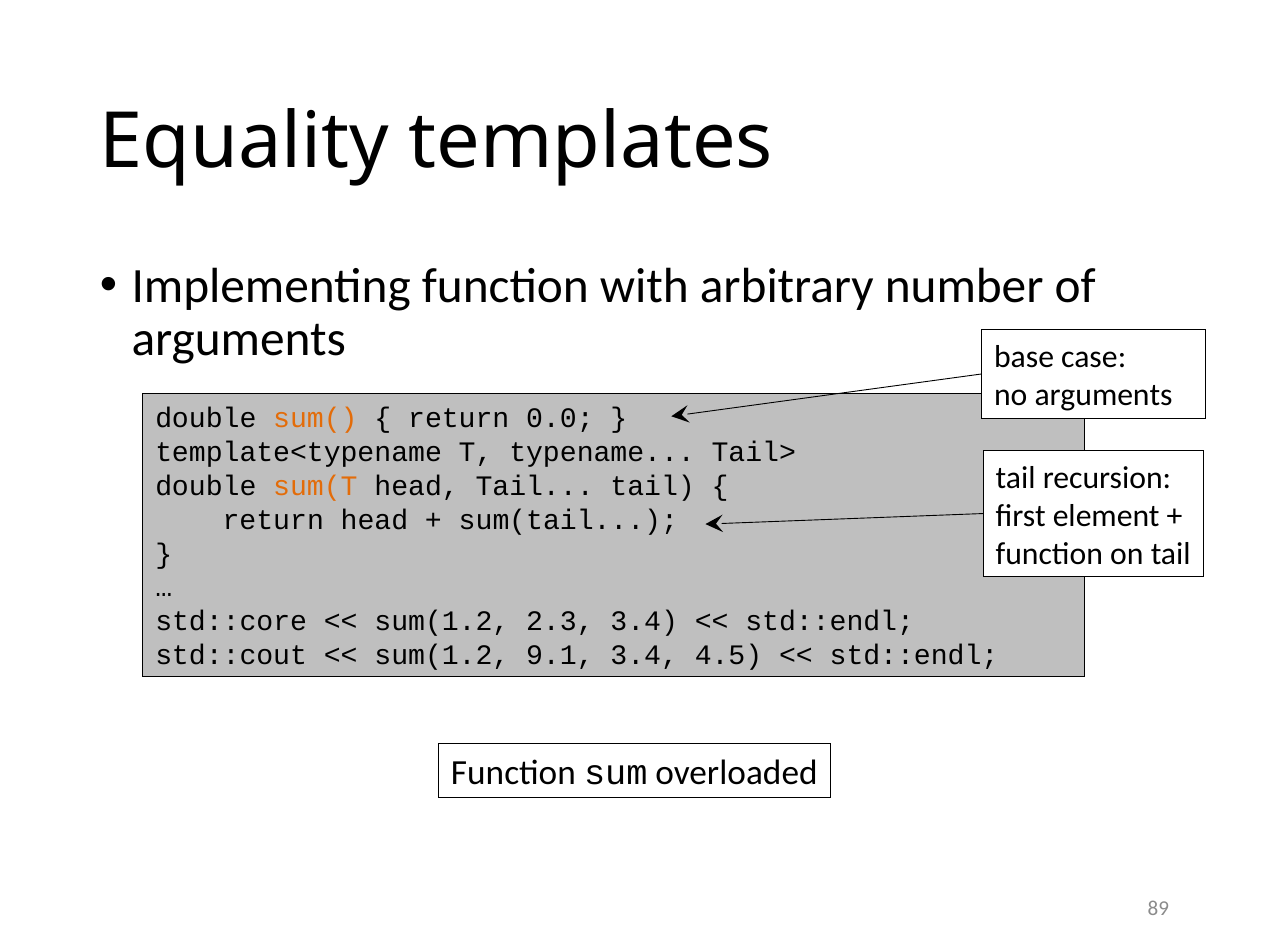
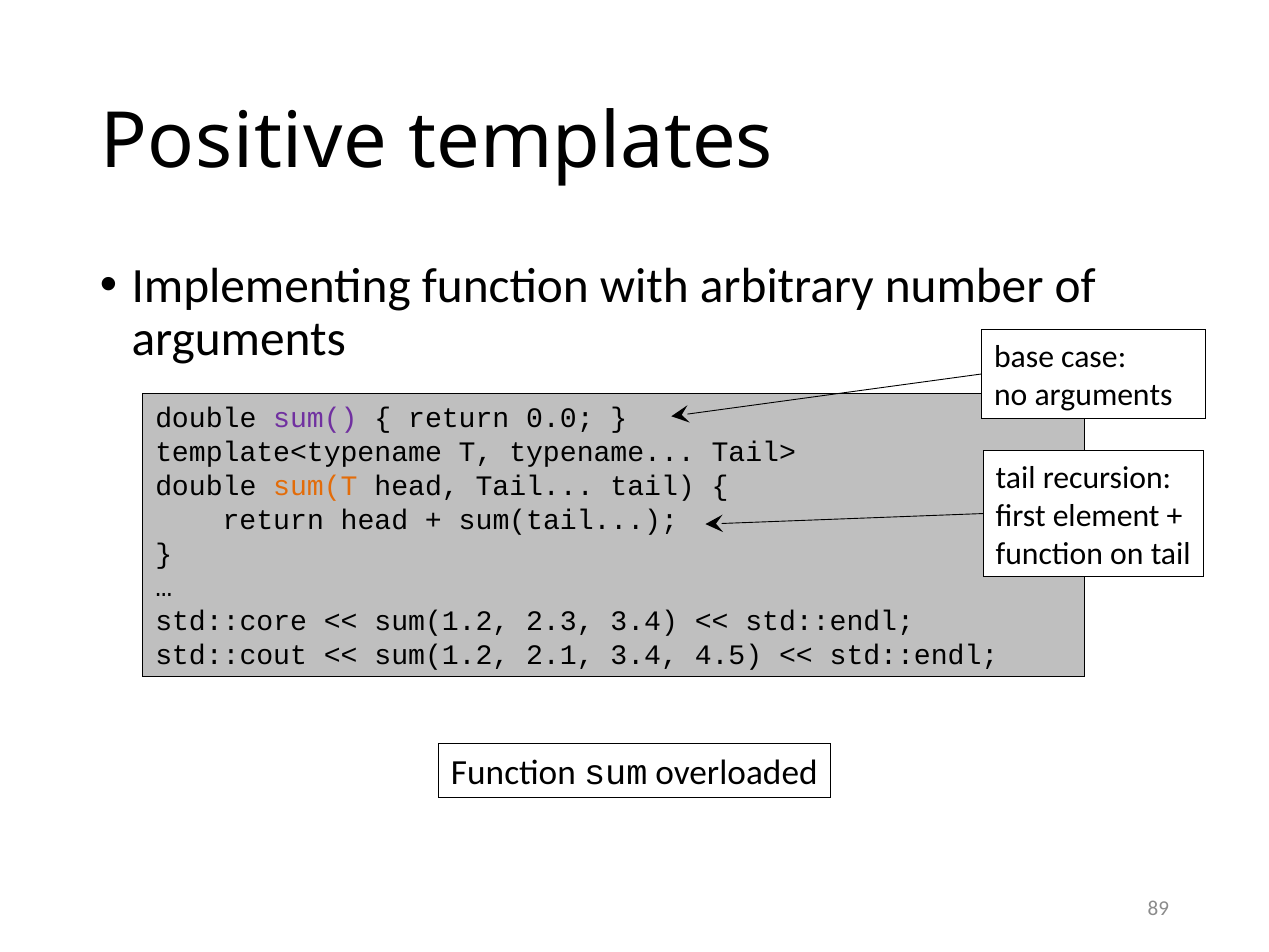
Equality: Equality -> Positive
sum( colour: orange -> purple
9.1: 9.1 -> 2.1
